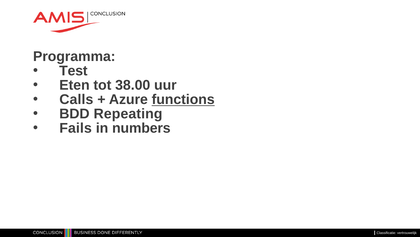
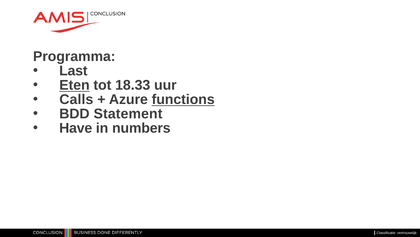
Test: Test -> Last
Eten underline: none -> present
38.00: 38.00 -> 18.33
Repeating: Repeating -> Statement
Fails: Fails -> Have
